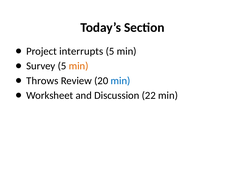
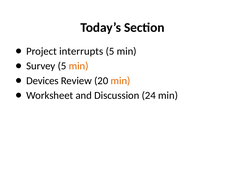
Throws: Throws -> Devices
min at (120, 81) colour: blue -> orange
22: 22 -> 24
